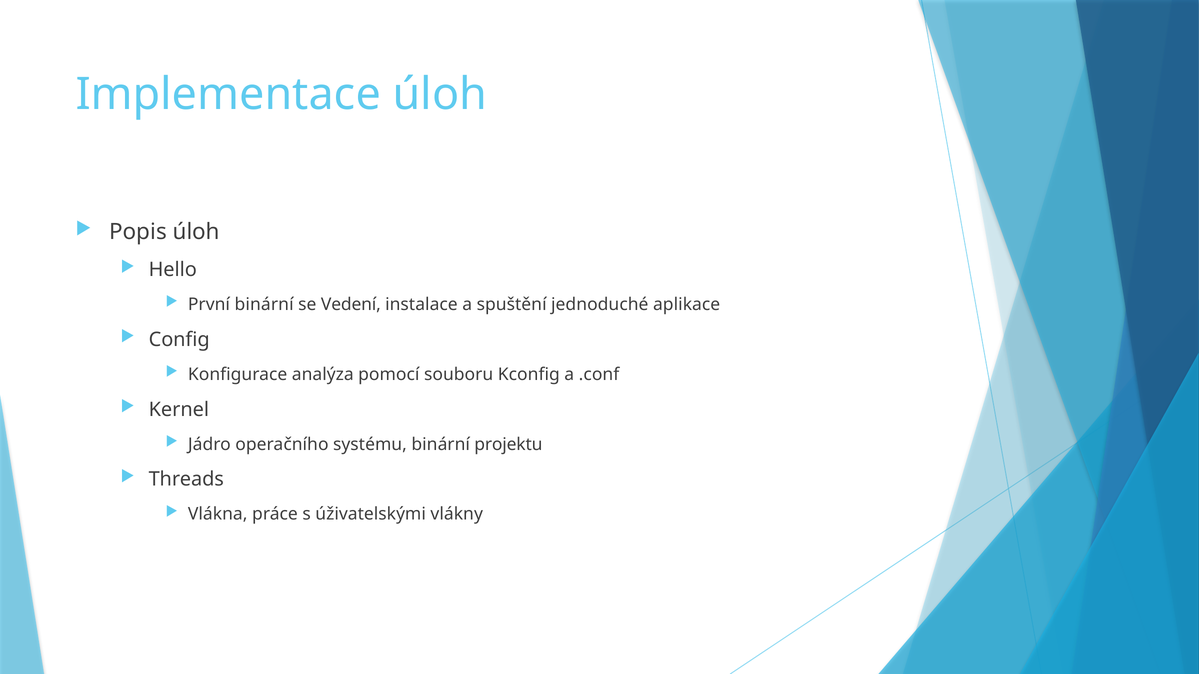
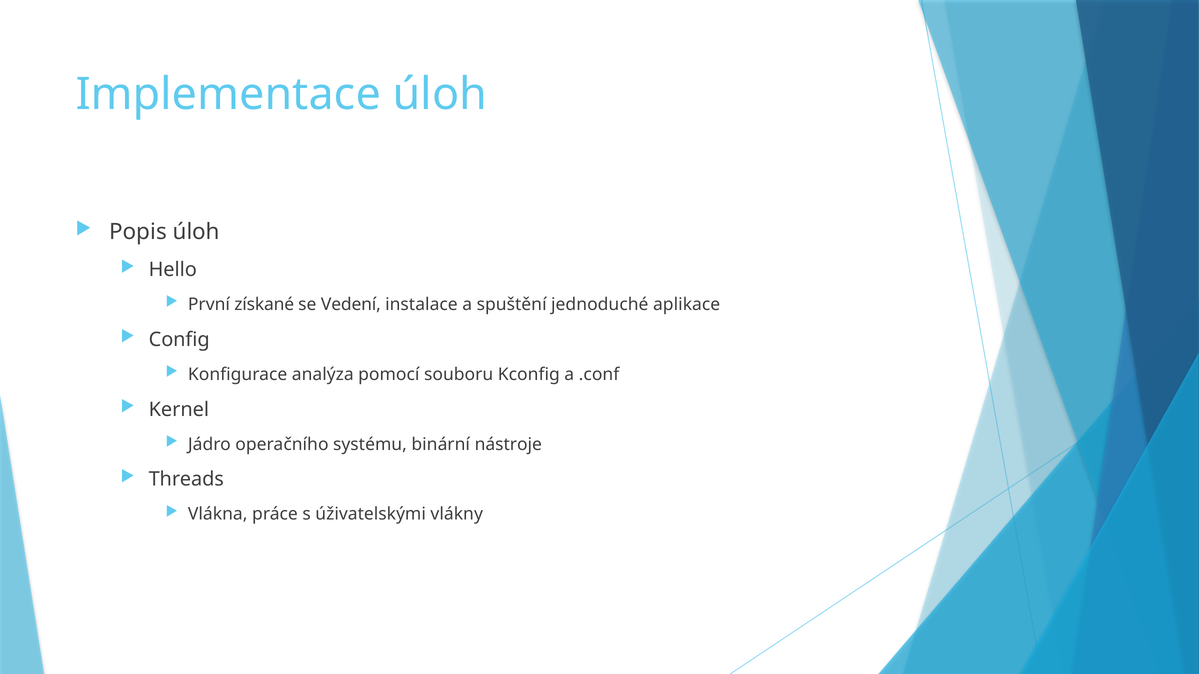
První binární: binární -> získané
projektu: projektu -> nástroje
